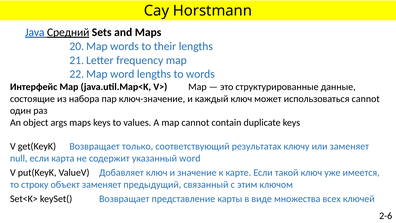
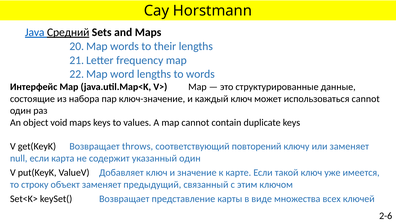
args: args -> void
только: только -> throws
результатах: результатах -> повторений
указанный word: word -> один
